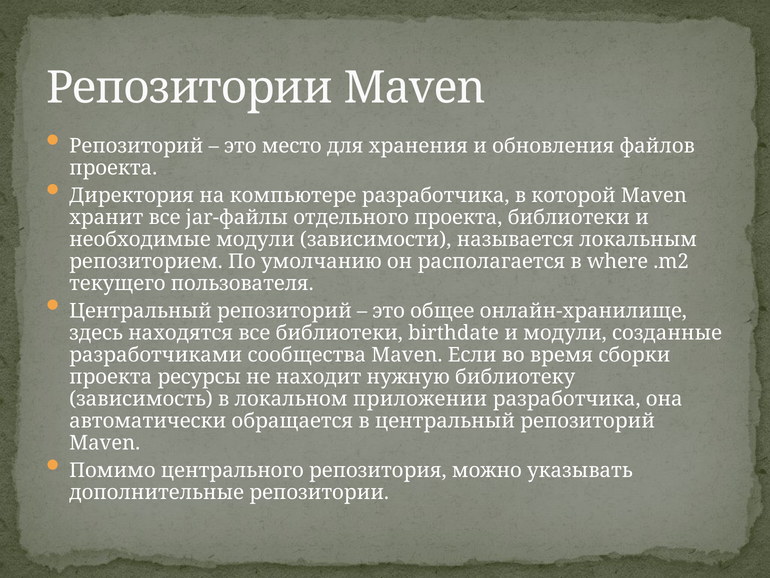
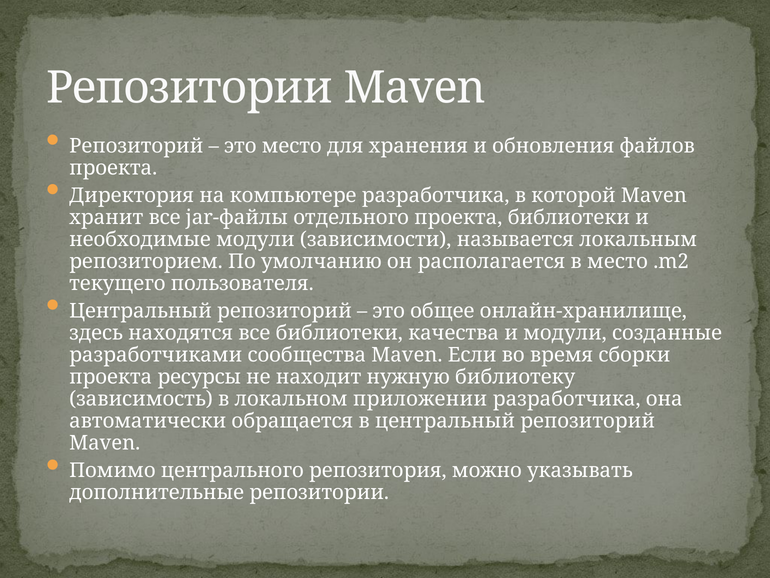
в where: where -> место
birthdate: birthdate -> качества
